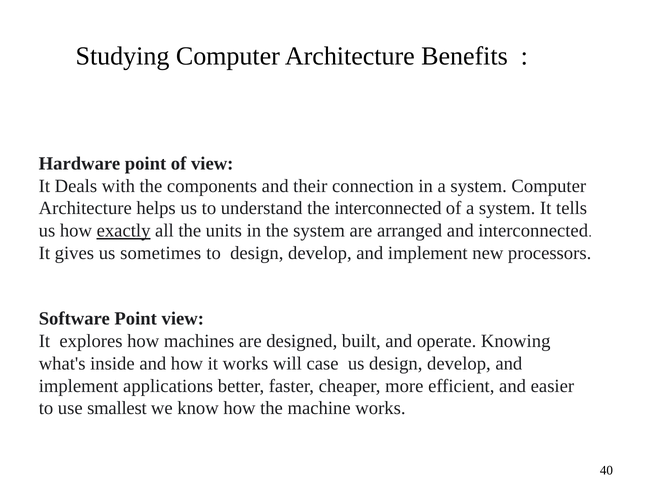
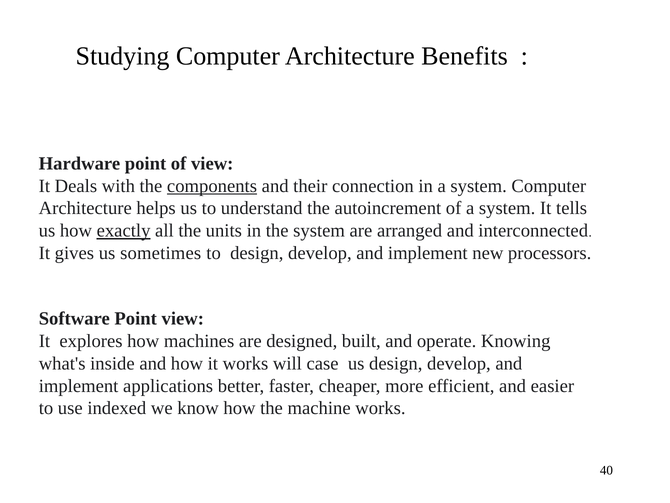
components underline: none -> present
the interconnected: interconnected -> autoincrement
smallest: smallest -> indexed
